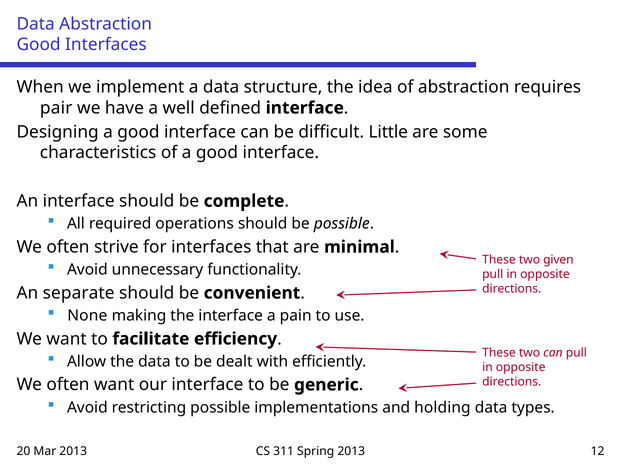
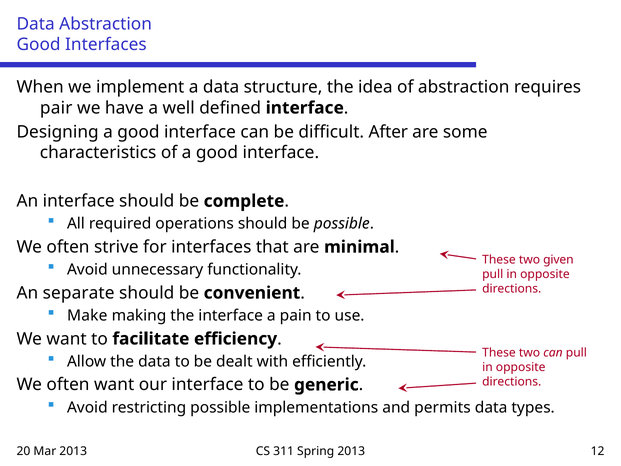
Little: Little -> After
None: None -> Make
holding: holding -> permits
